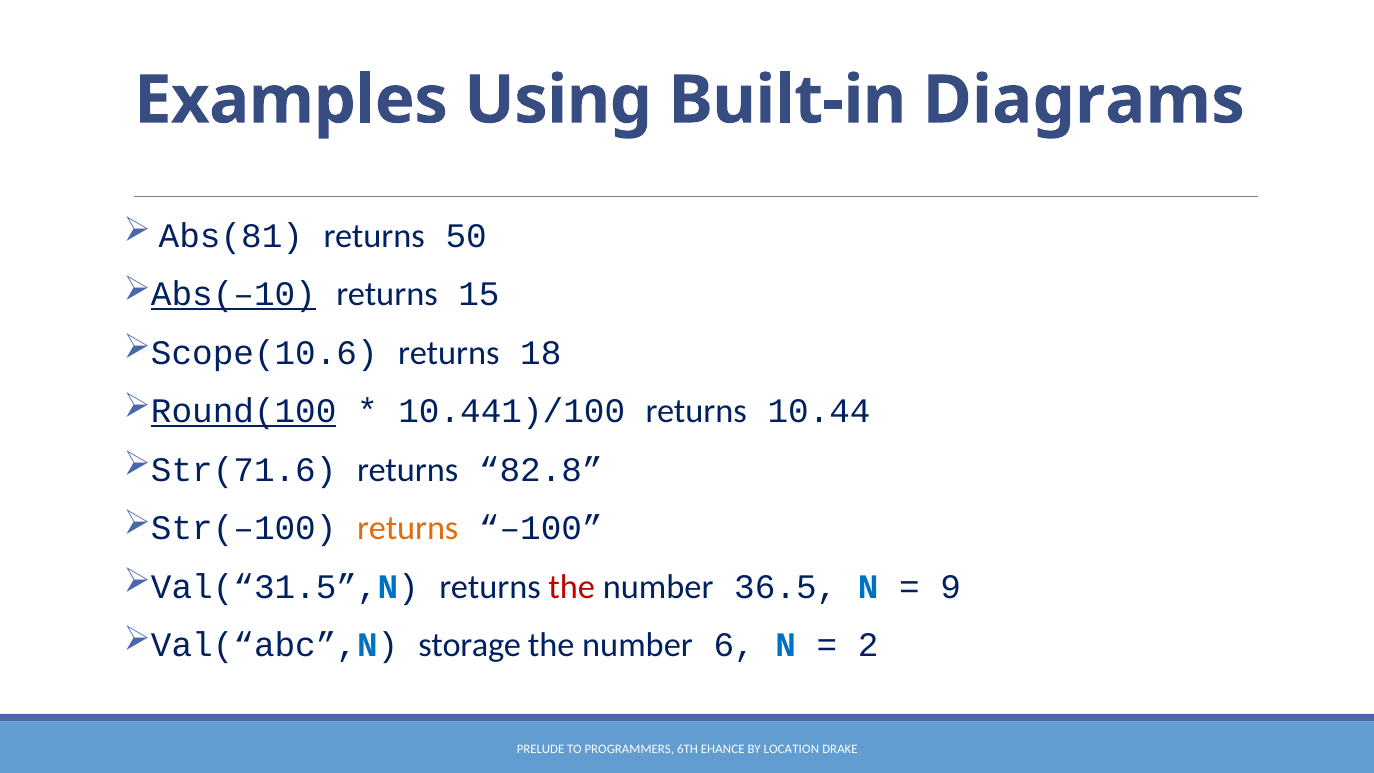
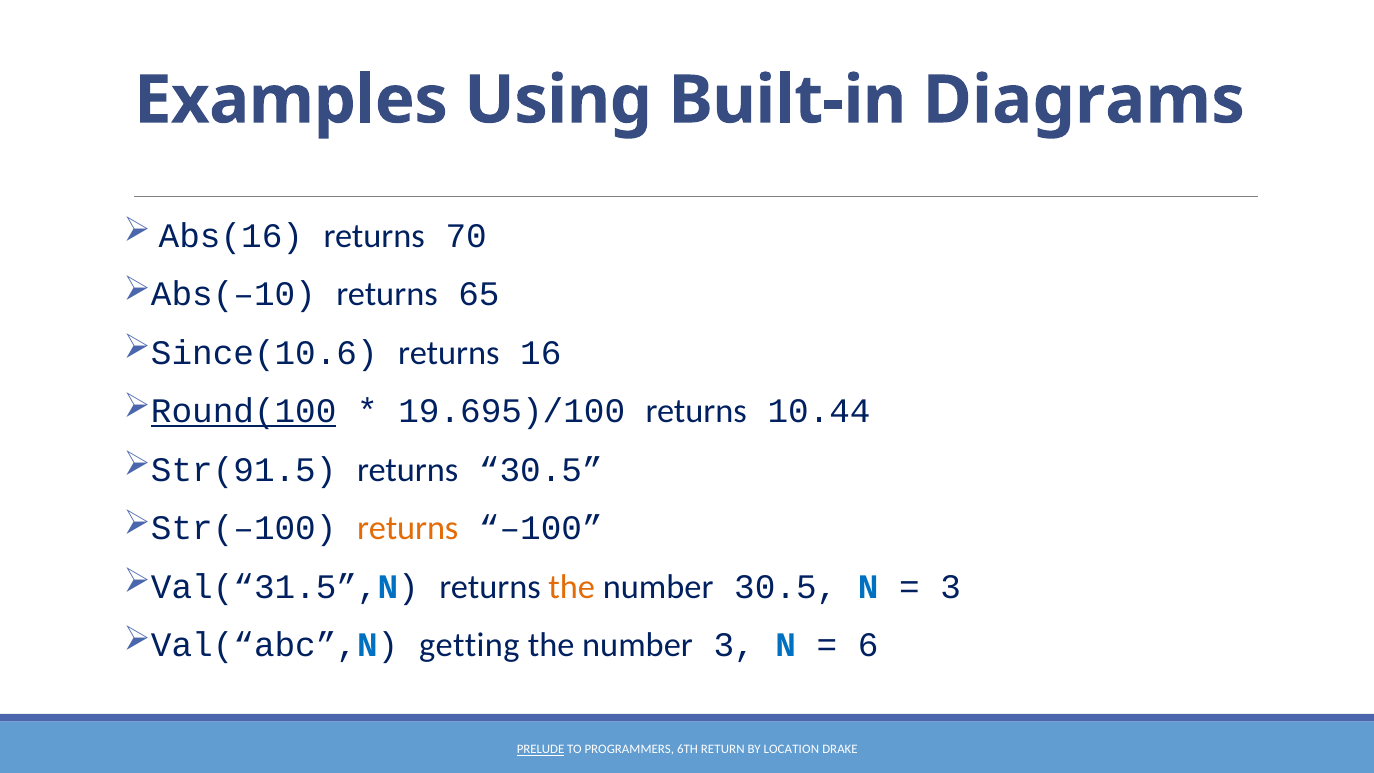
Abs(81: Abs(81 -> Abs(16
50: 50 -> 70
Abs(–10 underline: present -> none
15: 15 -> 65
Scope(10.6: Scope(10.6 -> Since(10.6
18: 18 -> 16
10.441)/100: 10.441)/100 -> 19.695)/100
Str(71.6: Str(71.6 -> Str(91.5
returns 82.8: 82.8 -> 30.5
the at (572, 587) colour: red -> orange
number 36.5: 36.5 -> 30.5
9 at (951, 587): 9 -> 3
storage: storage -> getting
number 6: 6 -> 3
2: 2 -> 6
PRELUDE underline: none -> present
EHANCE: EHANCE -> RETURN
